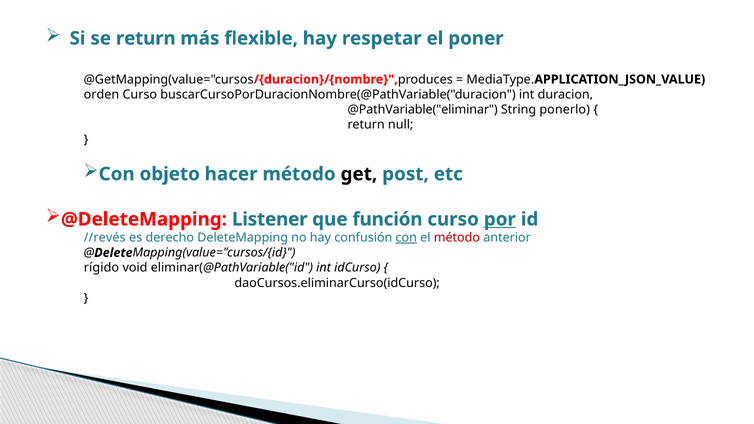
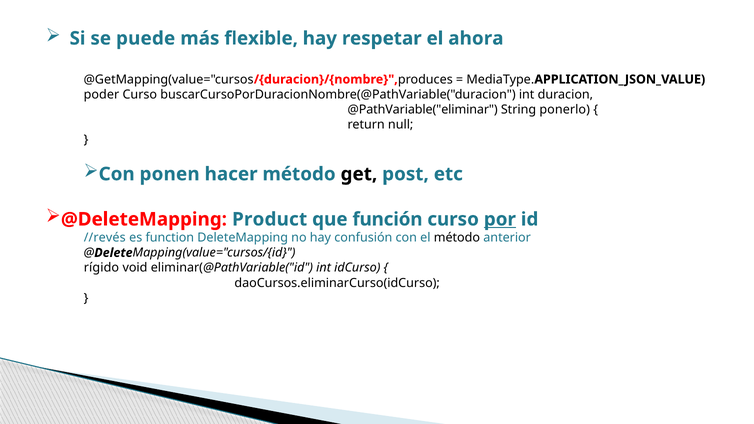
se return: return -> puede
poner: poner -> ahora
orden: orden -> poder
objeto: objeto -> ponen
Listener: Listener -> Product
derecho: derecho -> function
con at (406, 238) underline: present -> none
método at (457, 238) colour: red -> black
